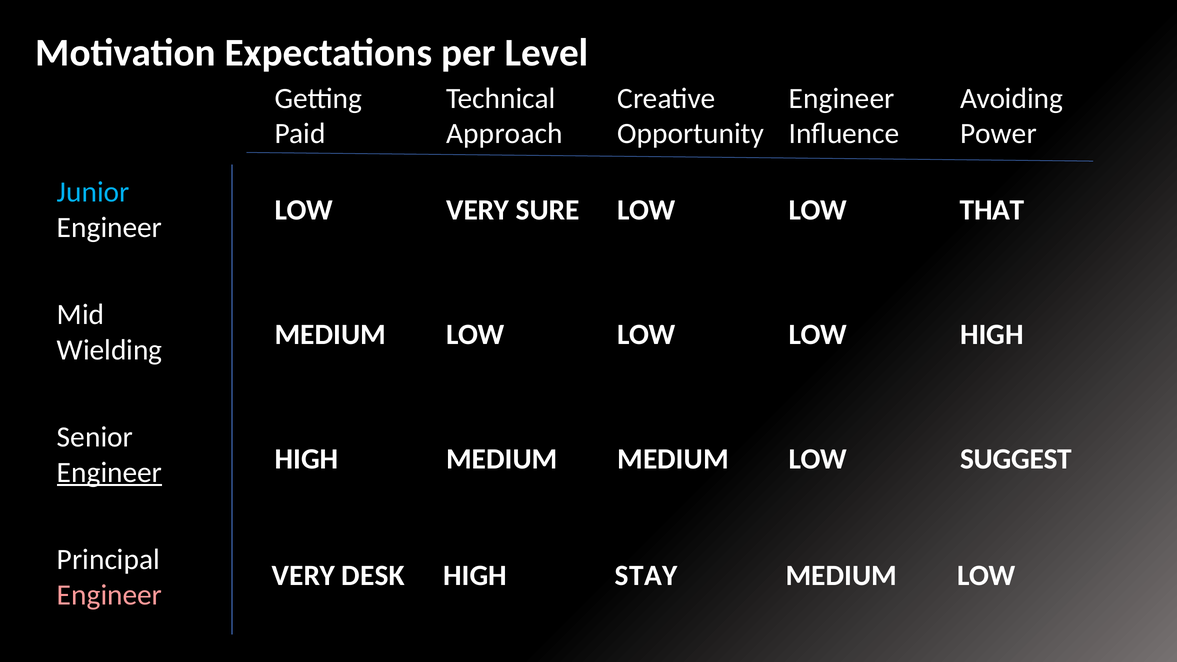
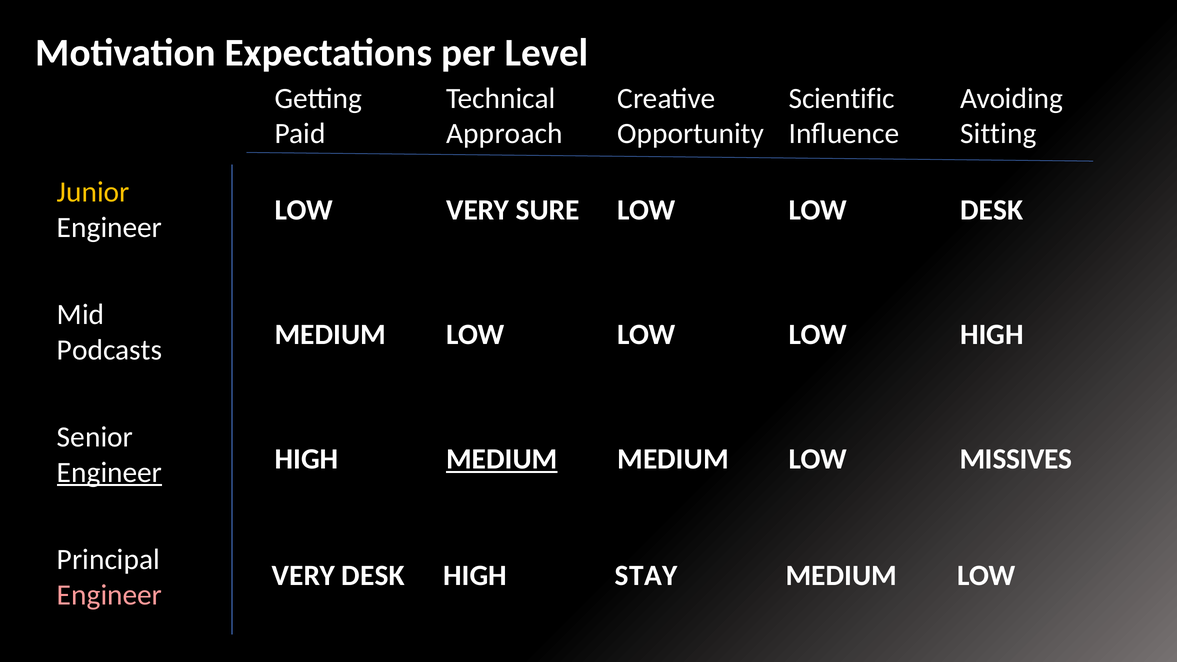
Engineer at (842, 98): Engineer -> Scientific
Power: Power -> Sitting
Junior colour: light blue -> yellow
LOW THAT: THAT -> DESK
Wielding: Wielding -> Podcasts
MEDIUM at (502, 459) underline: none -> present
SUGGEST: SUGGEST -> MISSIVES
